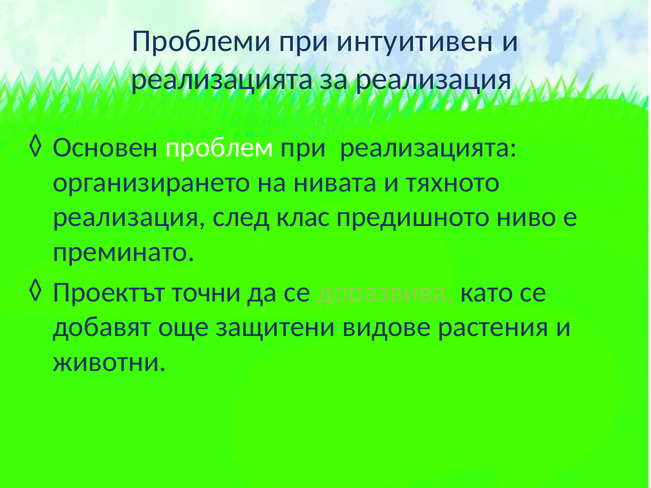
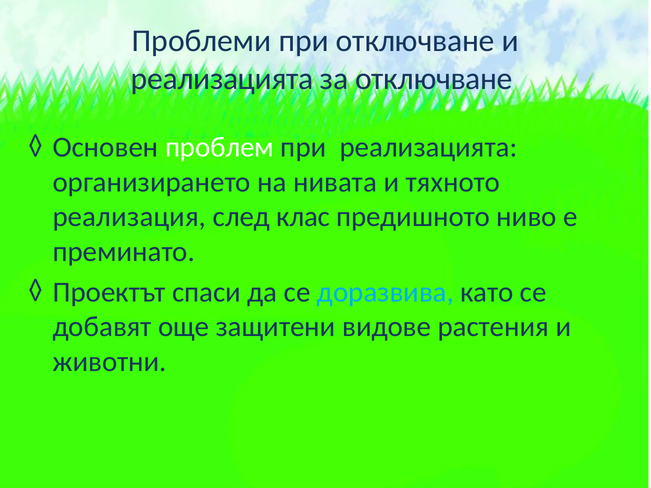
при интуитивен: интуитивен -> отключване
за реализация: реализация -> отключване
точни: точни -> спаси
доразвива colour: light green -> light blue
